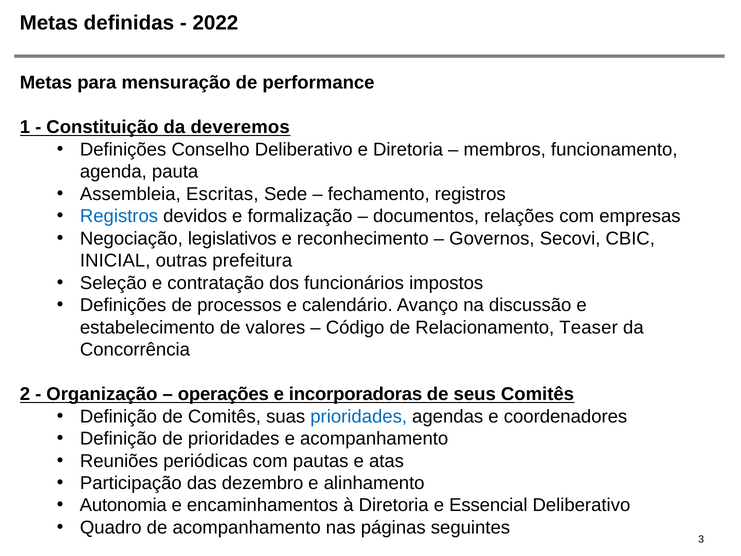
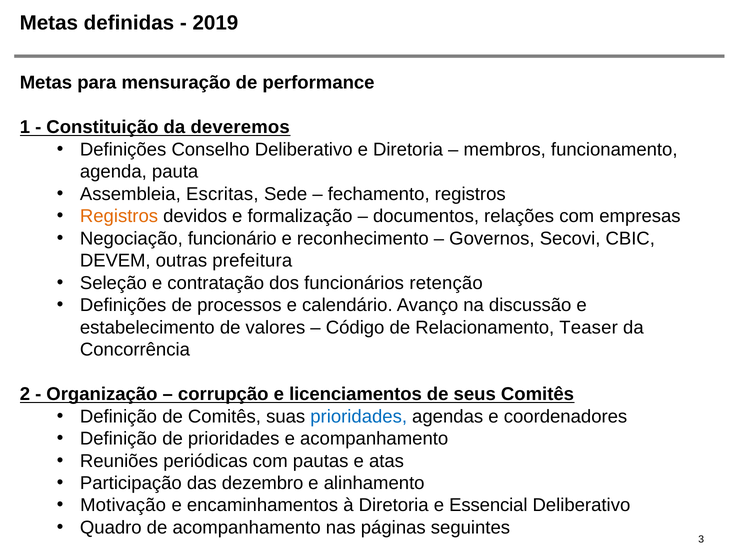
2022: 2022 -> 2019
Registros at (119, 216) colour: blue -> orange
legislativos: legislativos -> funcionário
INICIAL: INICIAL -> DEVEM
impostos: impostos -> retenção
operações: operações -> corrupção
incorporadoras: incorporadoras -> licenciamentos
Autonomia: Autonomia -> Motivação
